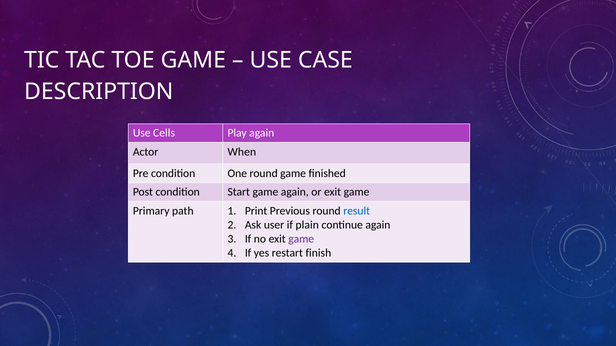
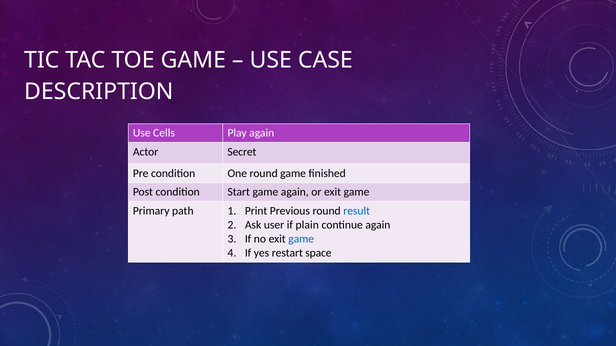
When: When -> Secret
game at (301, 239) colour: purple -> blue
finish: finish -> space
